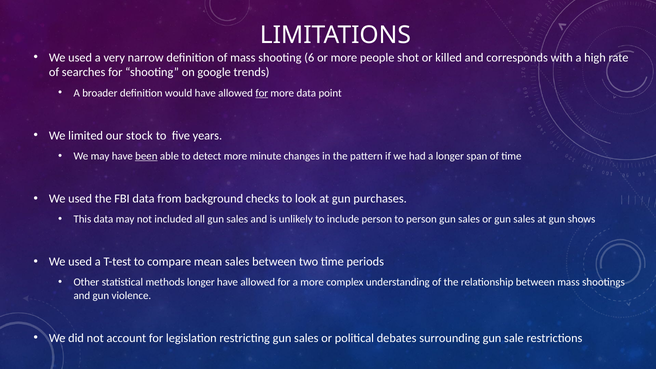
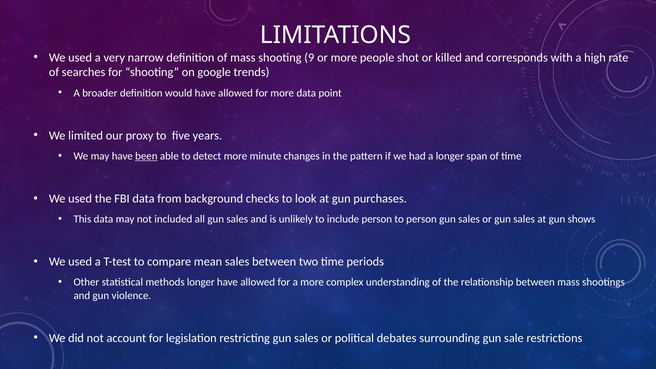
6: 6 -> 9
for at (262, 93) underline: present -> none
stock: stock -> proxy
